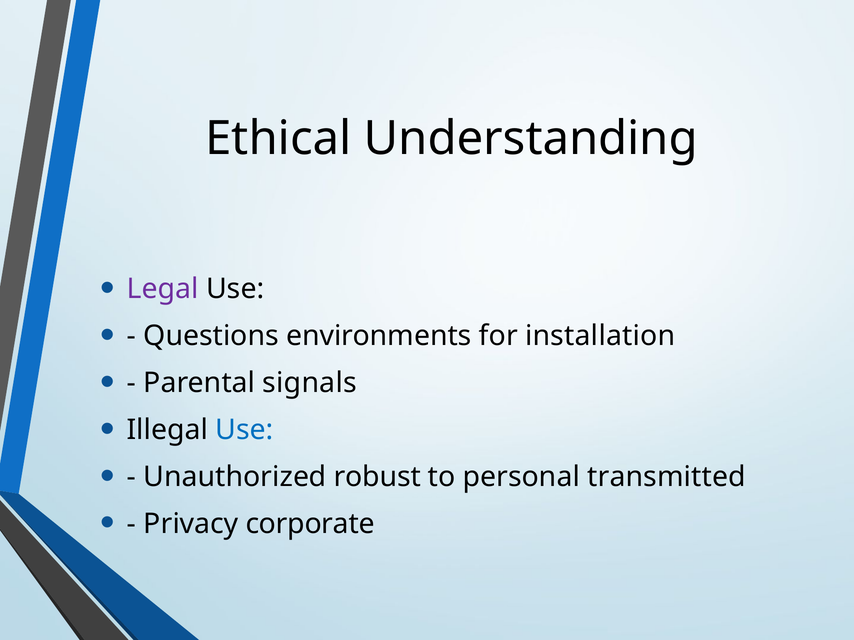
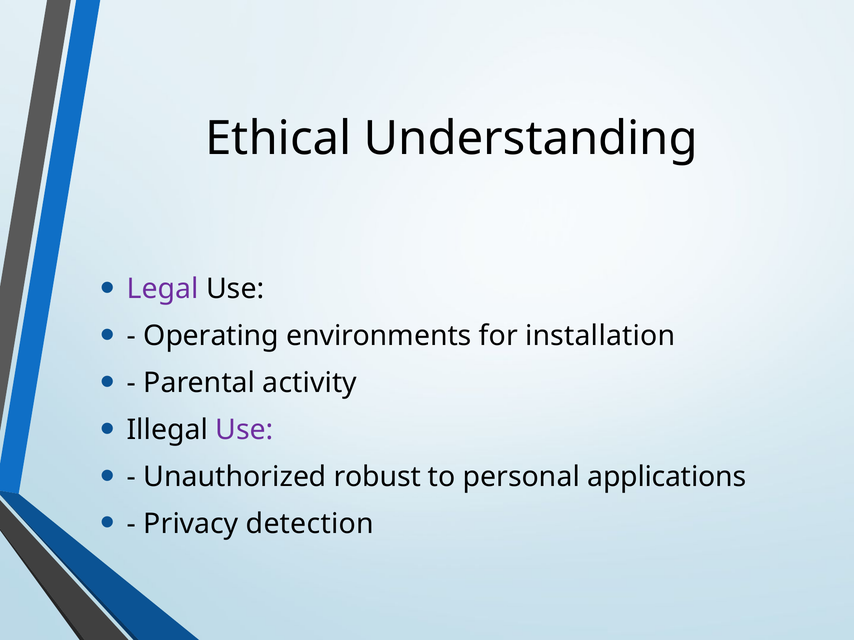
Questions: Questions -> Operating
signals: signals -> activity
Use at (245, 430) colour: blue -> purple
transmitted: transmitted -> applications
corporate: corporate -> detection
